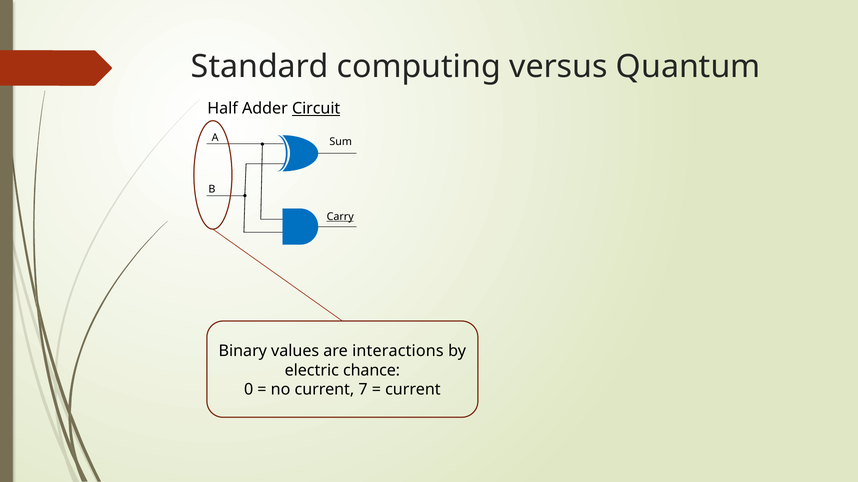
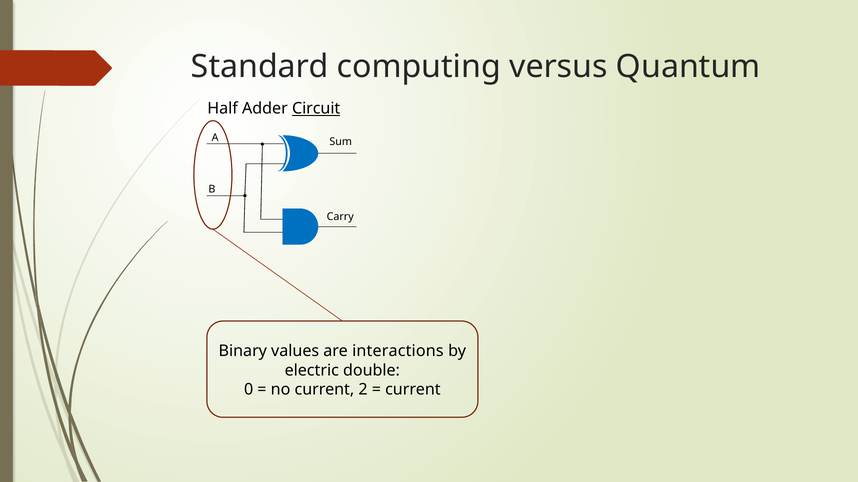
Carry underline: present -> none
chance: chance -> double
7: 7 -> 2
